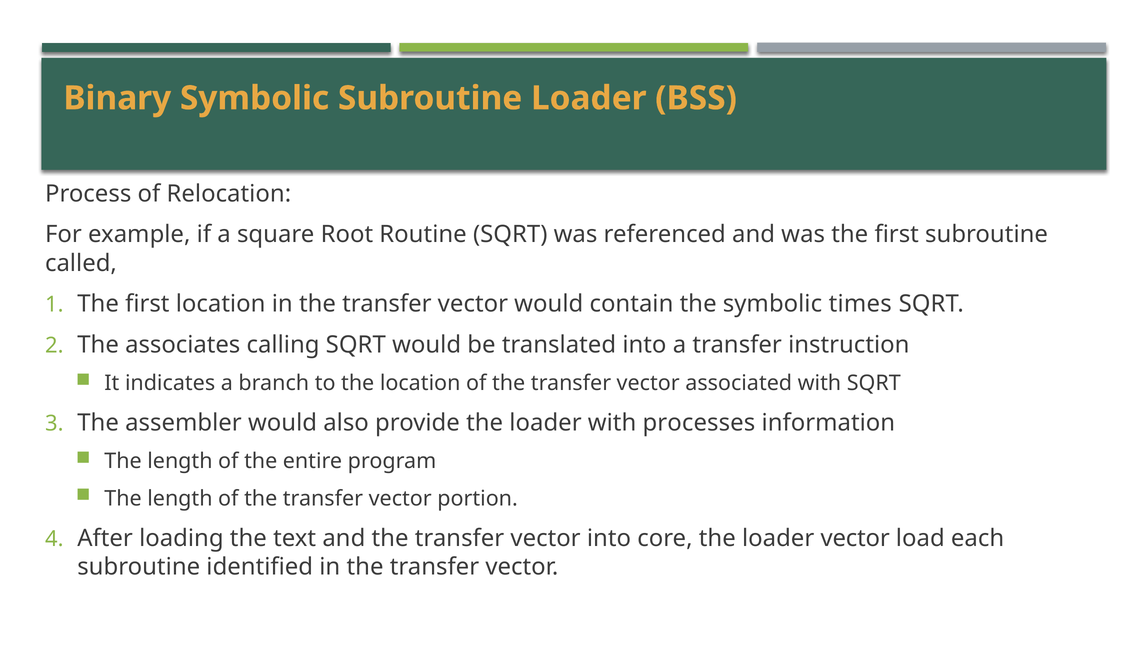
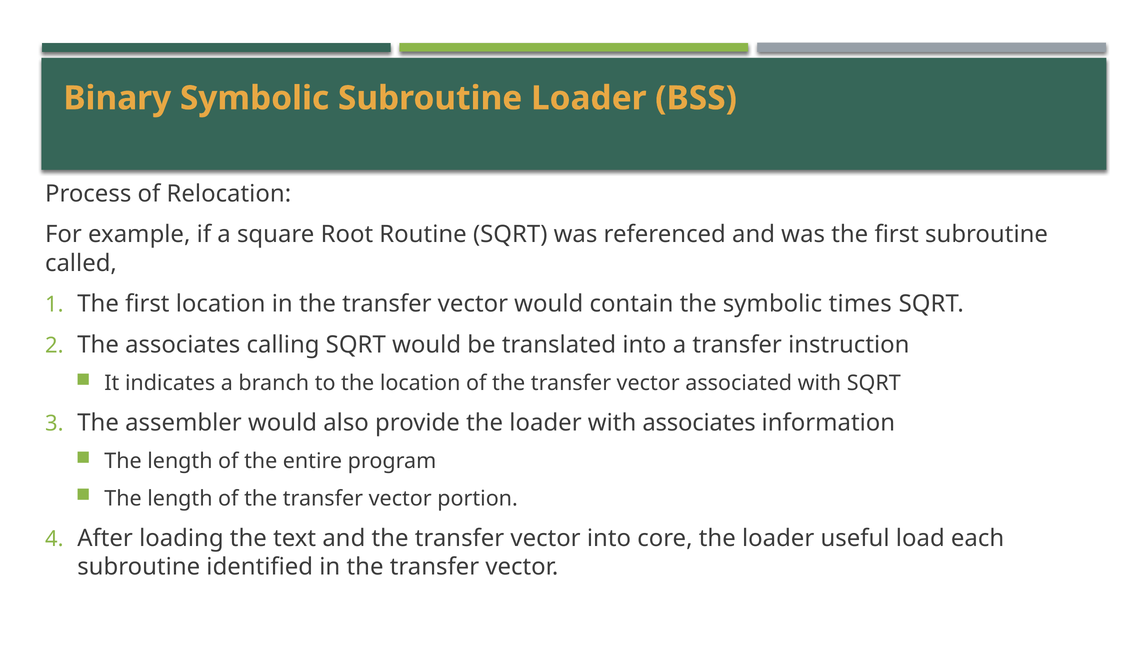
with processes: processes -> associates
loader vector: vector -> useful
